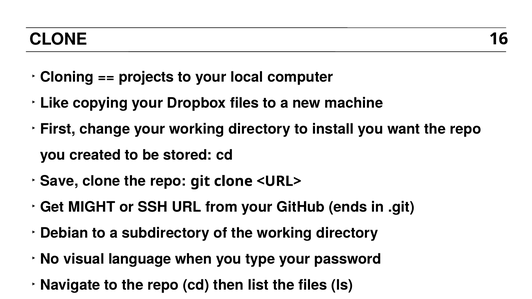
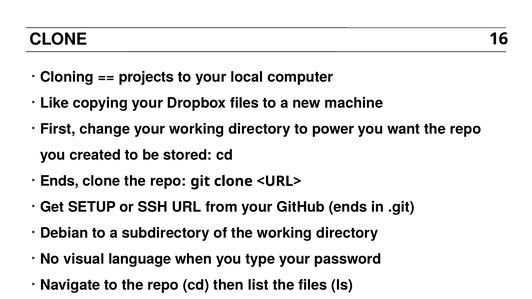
install: install -> power
Save at (59, 181): Save -> Ends
MIGHT: MIGHT -> SETUP
